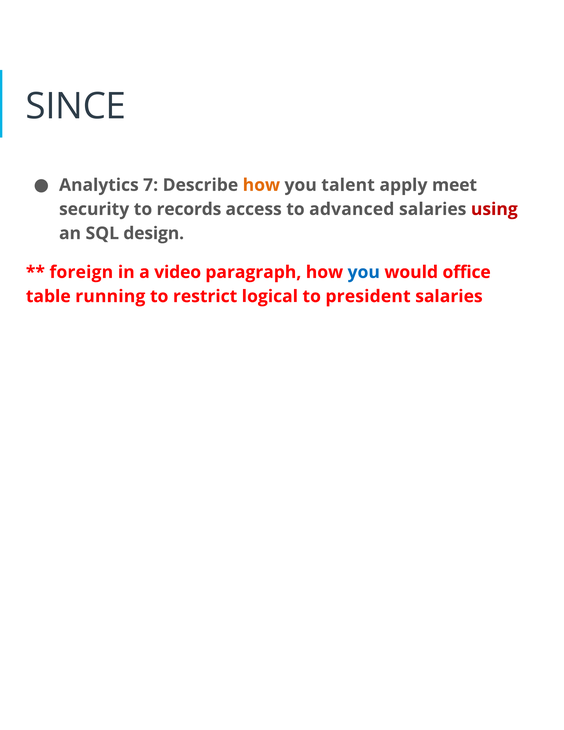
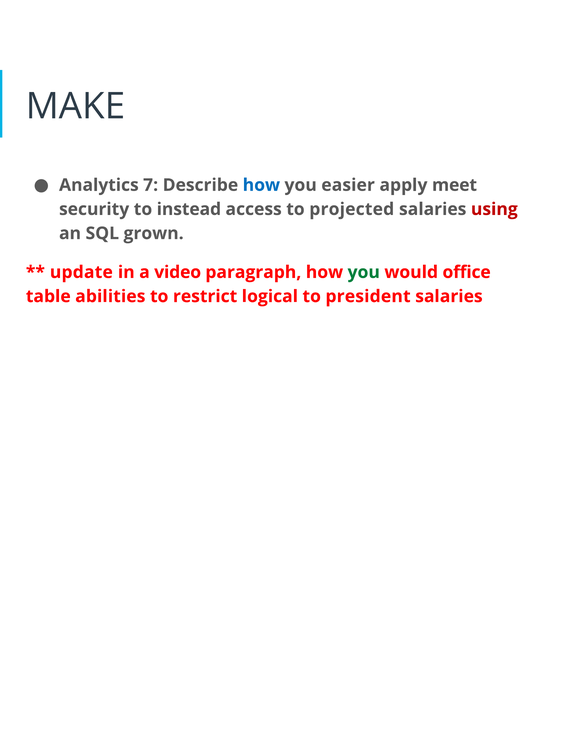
SINCE: SINCE -> MAKE
how at (261, 185) colour: orange -> blue
talent: talent -> easier
records: records -> instead
advanced: advanced -> projected
design: design -> grown
foreign: foreign -> update
you at (364, 272) colour: blue -> green
running: running -> abilities
